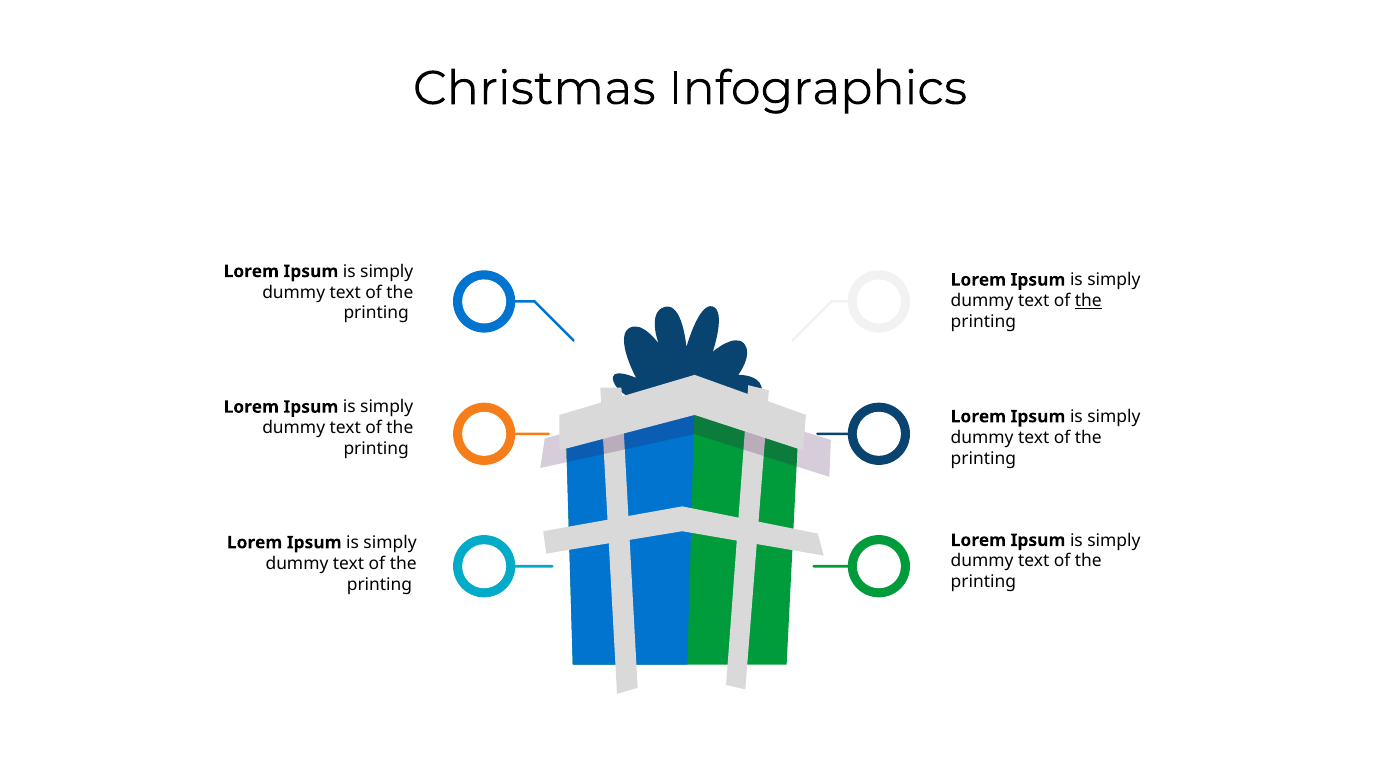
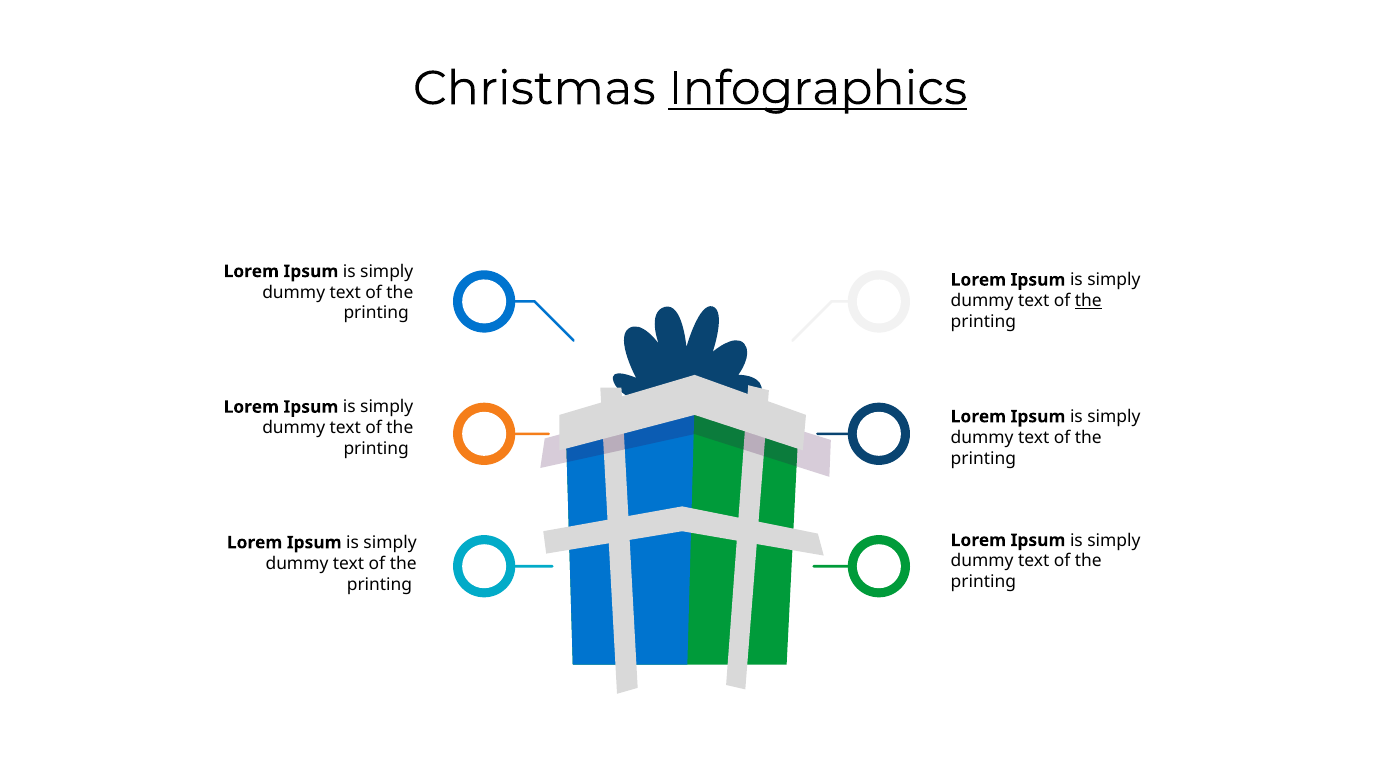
Infographics underline: none -> present
